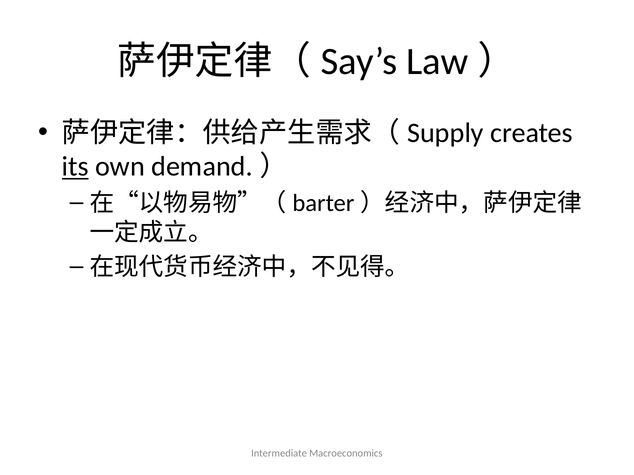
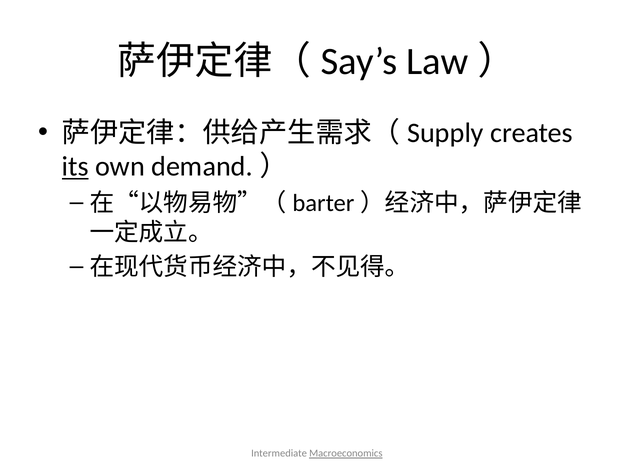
Macroeconomics underline: none -> present
